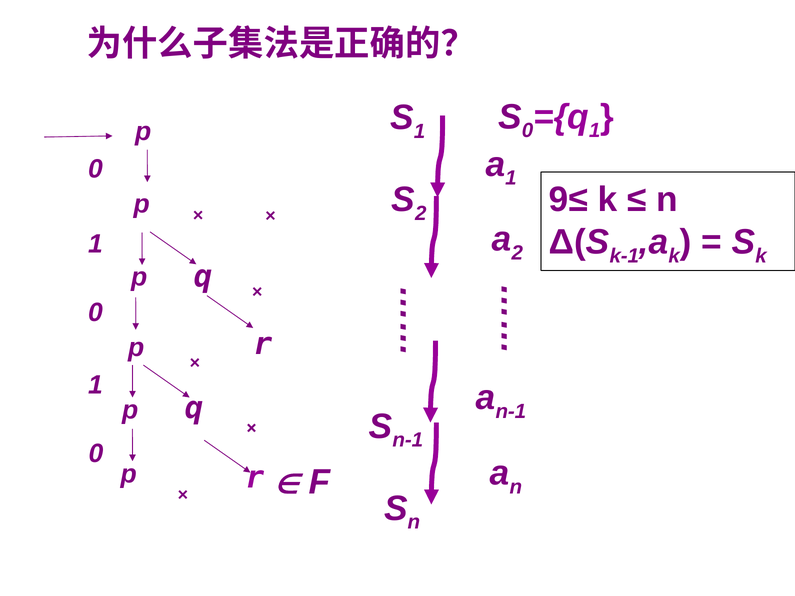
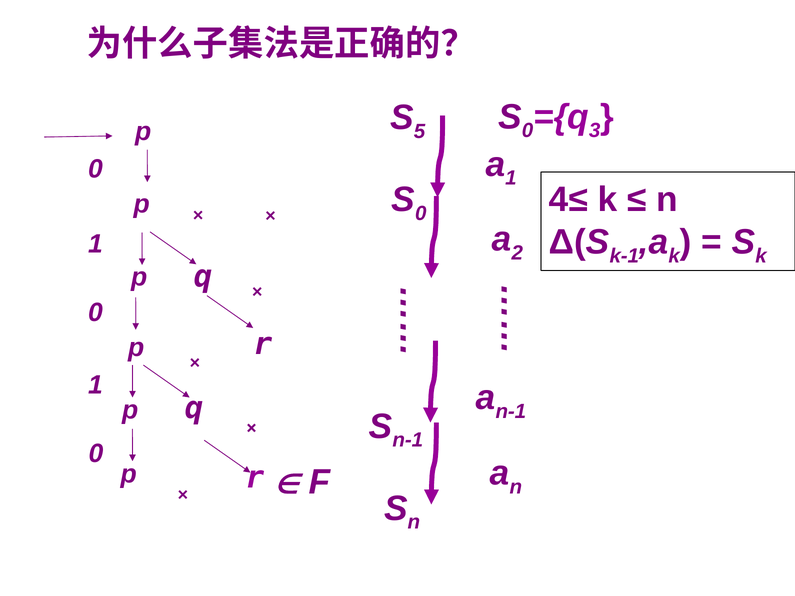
1 at (595, 131): 1 -> 3
1 at (420, 131): 1 -> 5
2 at (421, 213): 2 -> 0
9≤: 9≤ -> 4≤
